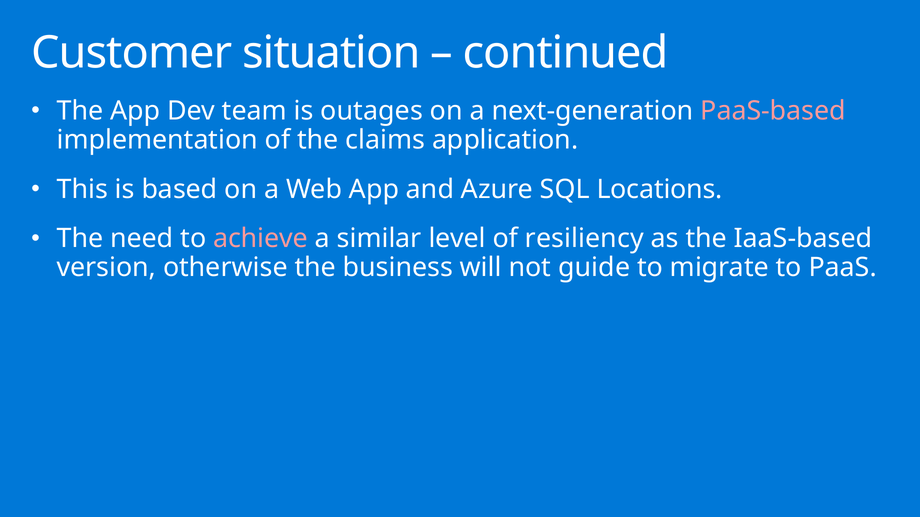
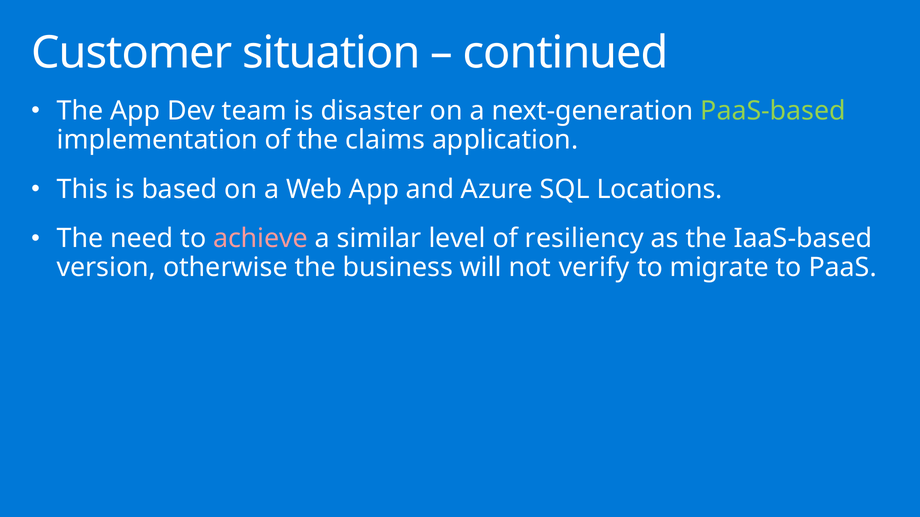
outages: outages -> disaster
PaaS-based colour: pink -> light green
guide: guide -> verify
